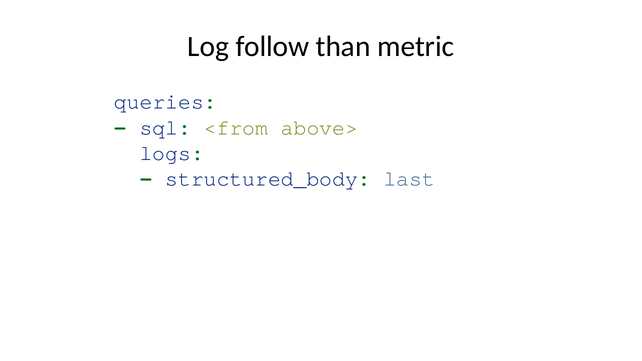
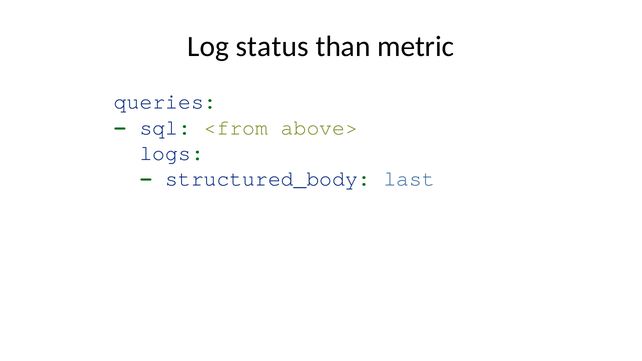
follow: follow -> status
